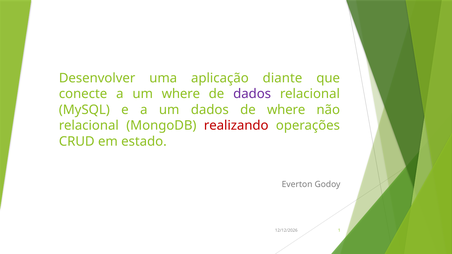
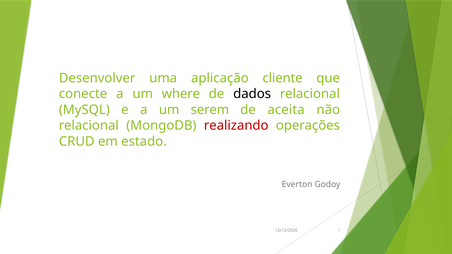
diante: diante -> cliente
dados at (252, 94) colour: purple -> black
um dados: dados -> serem
de where: where -> aceita
